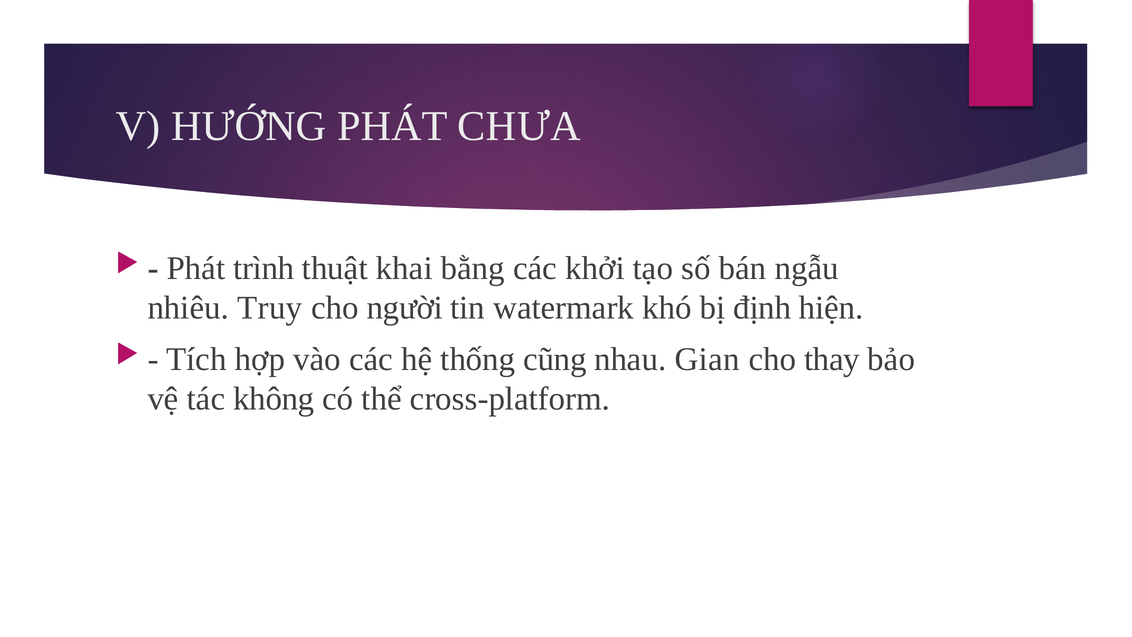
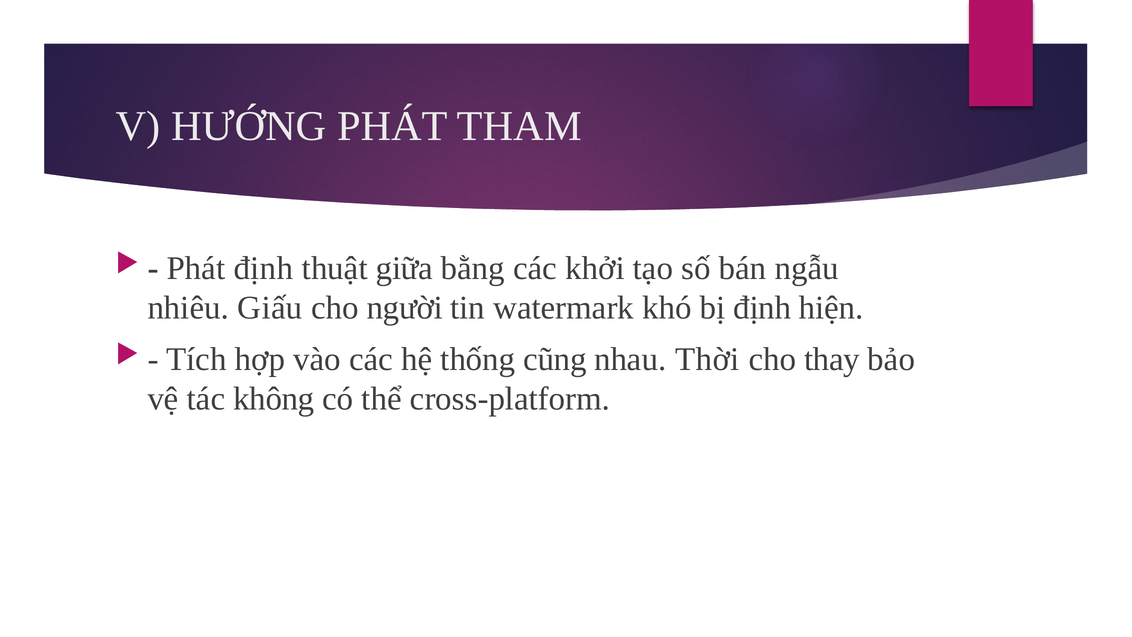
CHƯA: CHƯA -> THAM
Phát trình: trình -> định
khai: khai -> giữa
Truy: Truy -> Giấu
Gian: Gian -> Thời
